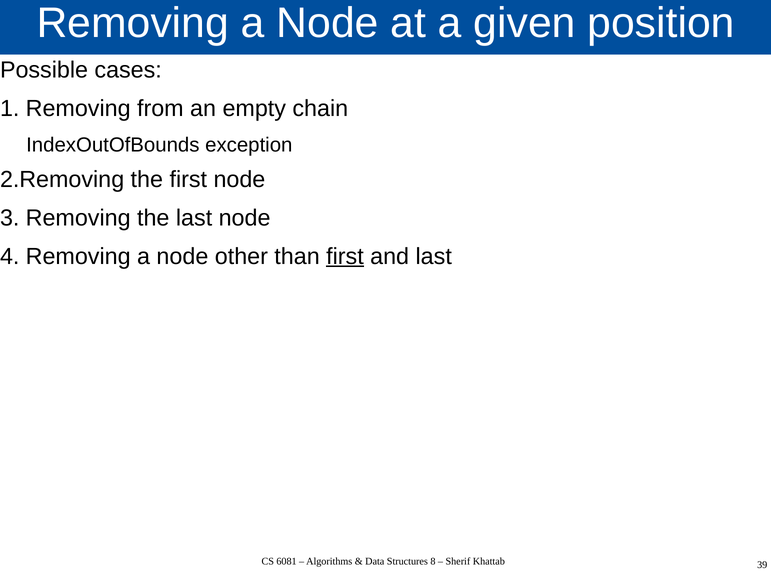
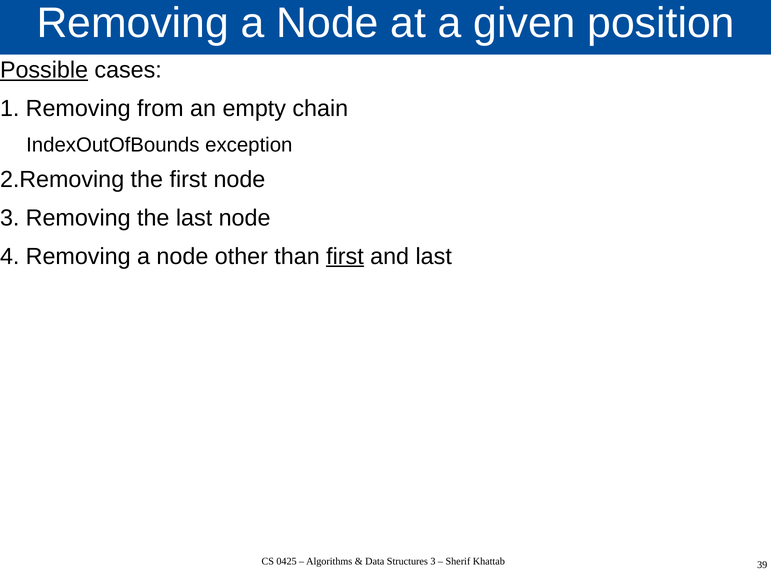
Possible underline: none -> present
6081: 6081 -> 0425
Structures 8: 8 -> 3
